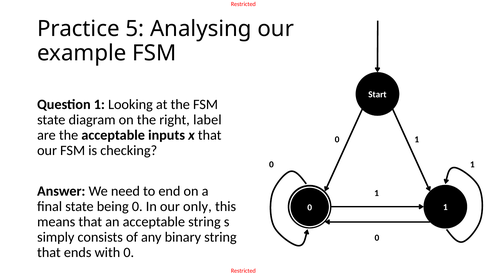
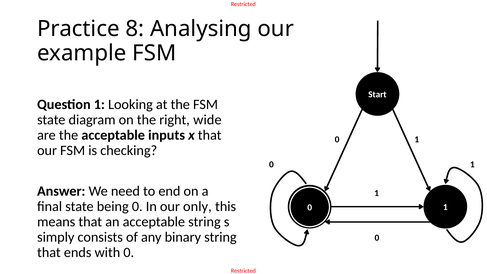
5: 5 -> 8
label: label -> wide
